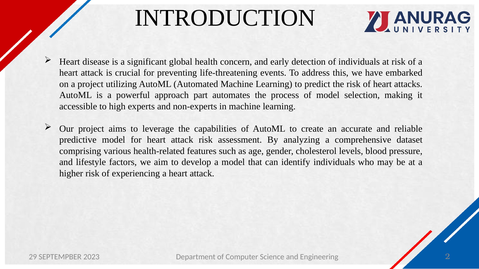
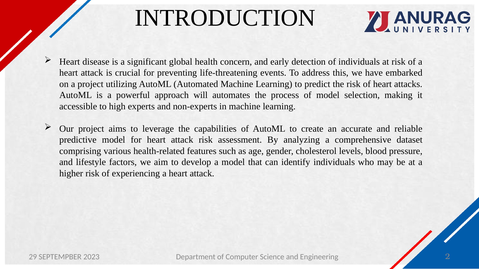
part: part -> will
